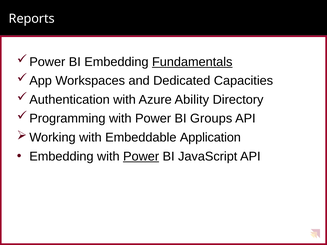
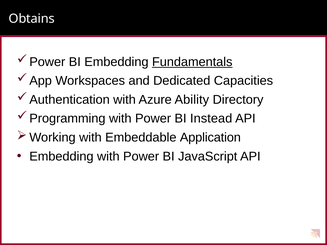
Reports: Reports -> Obtains
Groups: Groups -> Instead
Power at (141, 156) underline: present -> none
